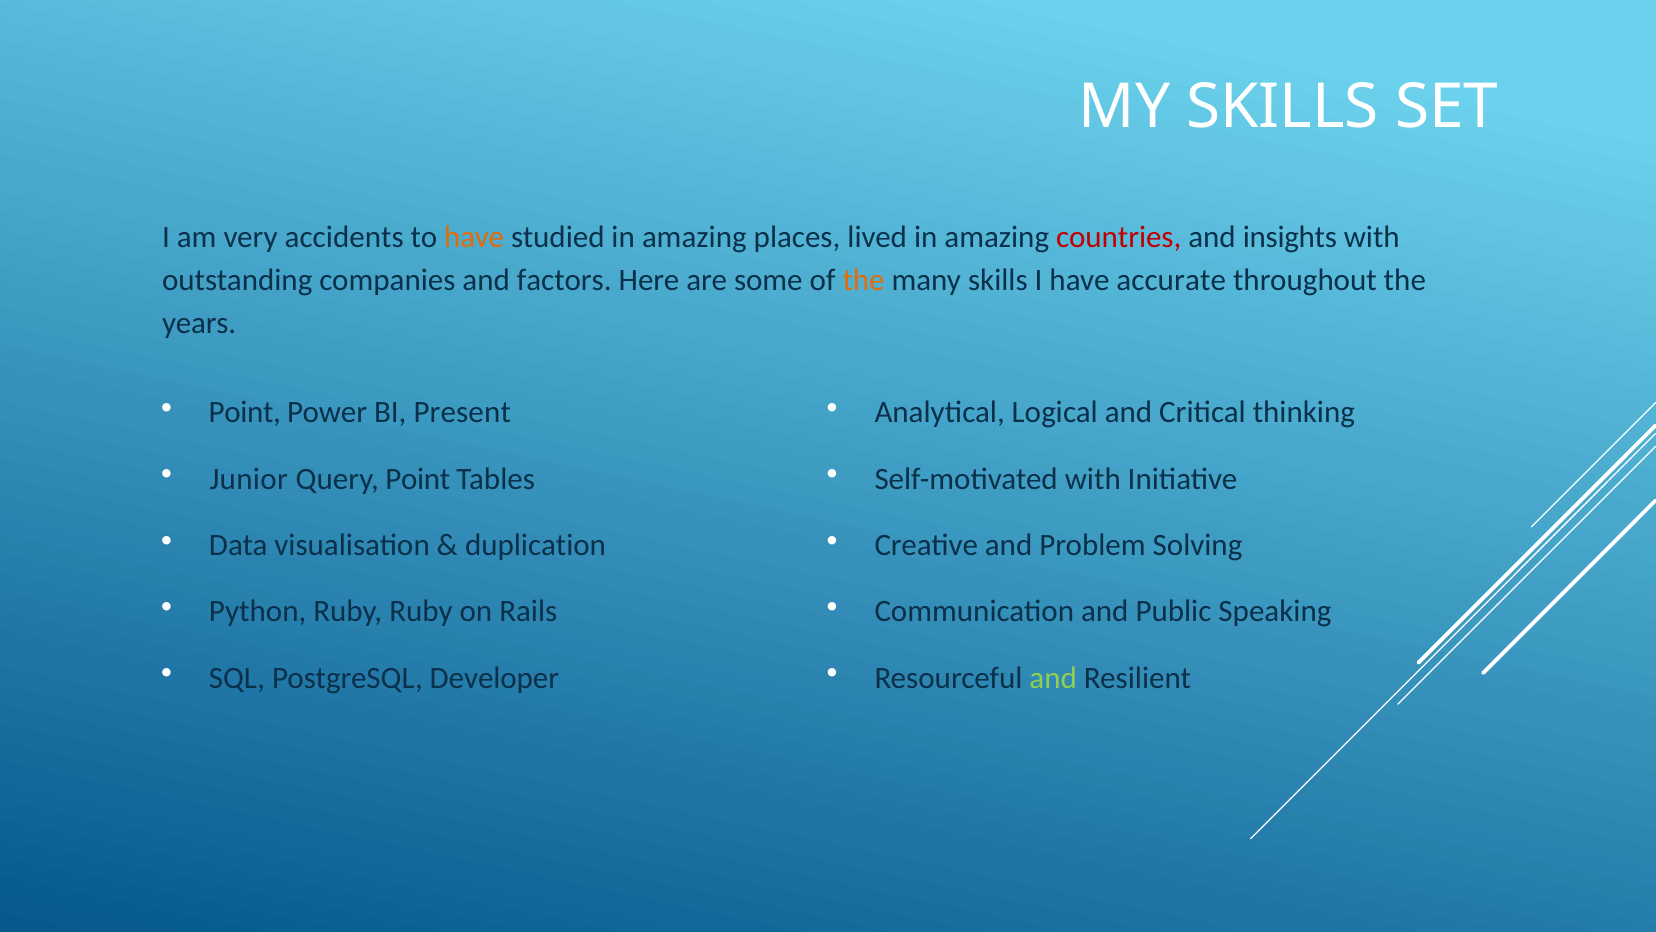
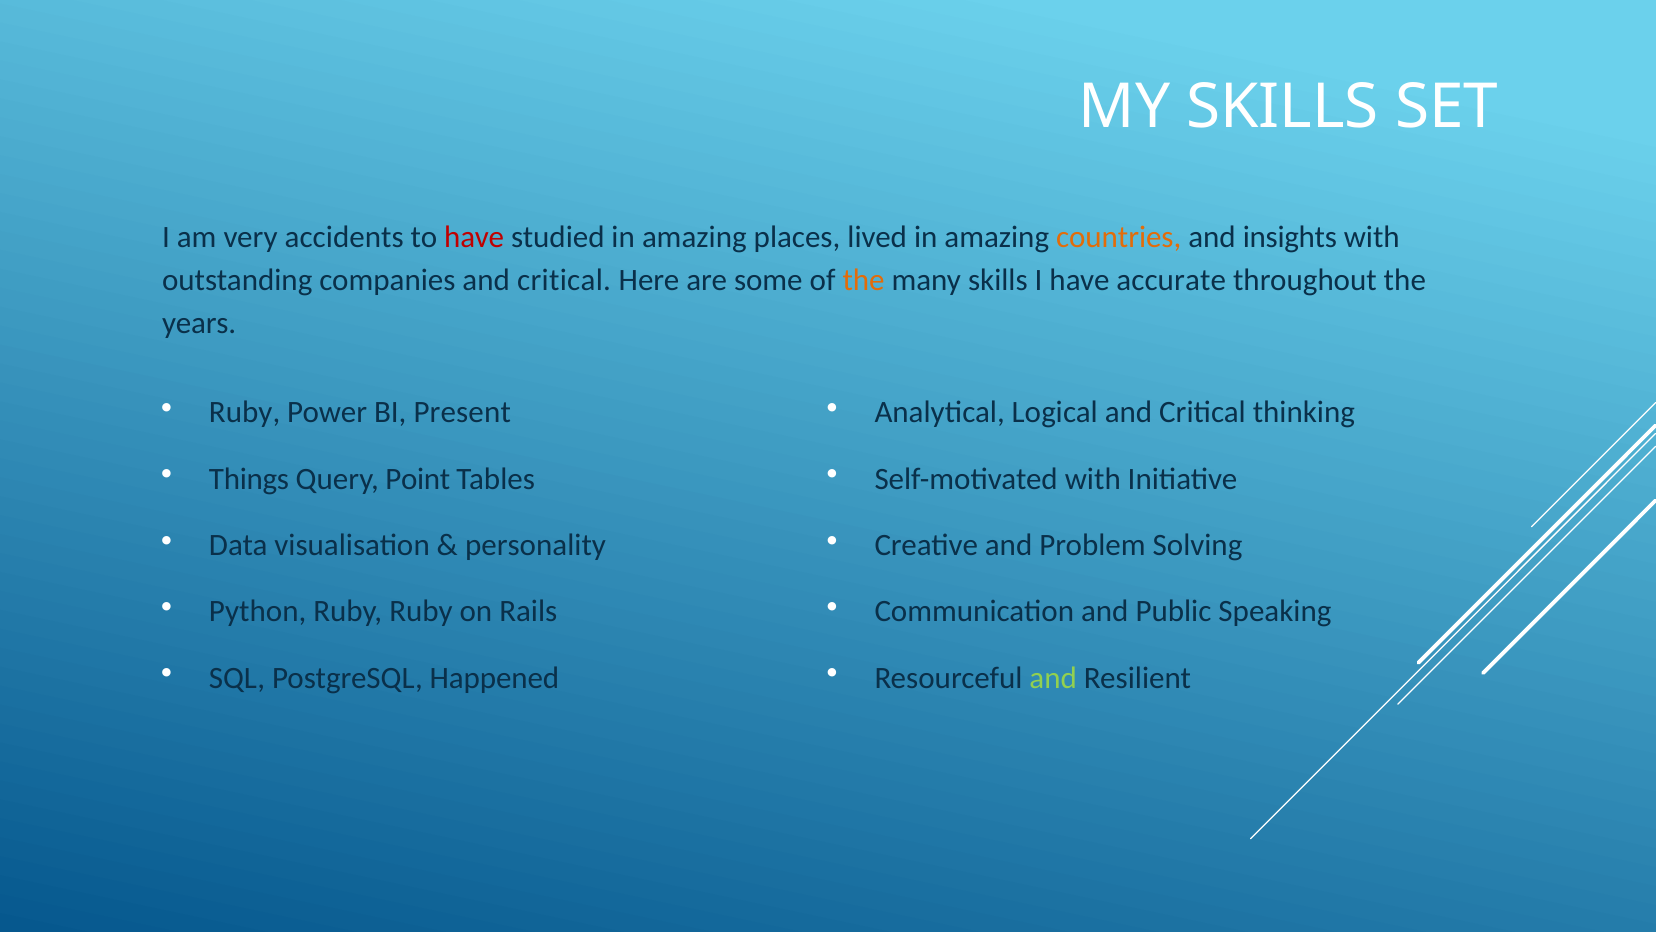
have at (474, 237) colour: orange -> red
countries colour: red -> orange
companies and factors: factors -> critical
Point at (245, 412): Point -> Ruby
Junior: Junior -> Things
duplication: duplication -> personality
Developer: Developer -> Happened
